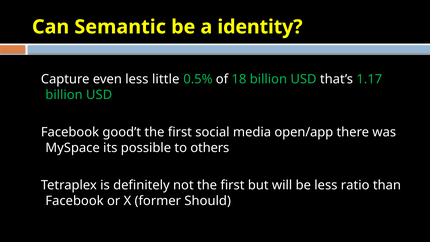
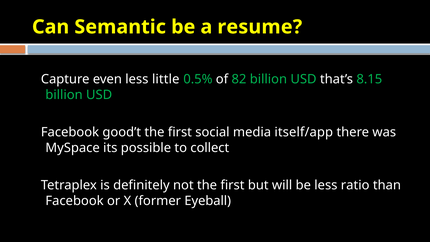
identity: identity -> resume
18: 18 -> 82
1.17: 1.17 -> 8.15
open/app: open/app -> itself/app
others: others -> collect
Should: Should -> Eyeball
